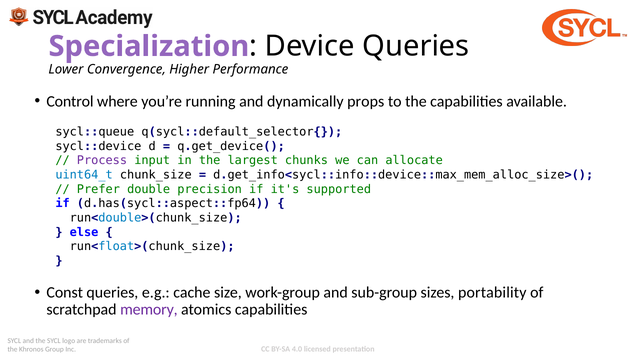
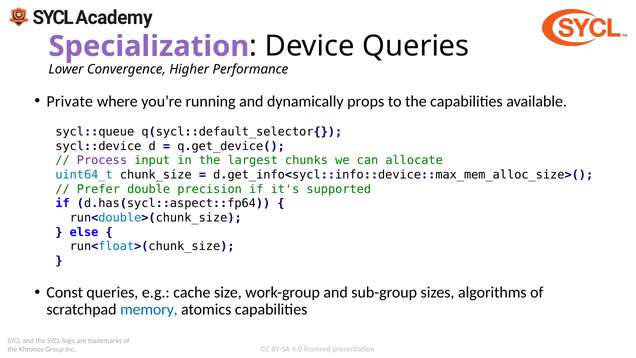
Control: Control -> Private
portability: portability -> algorithms
memory colour: purple -> blue
